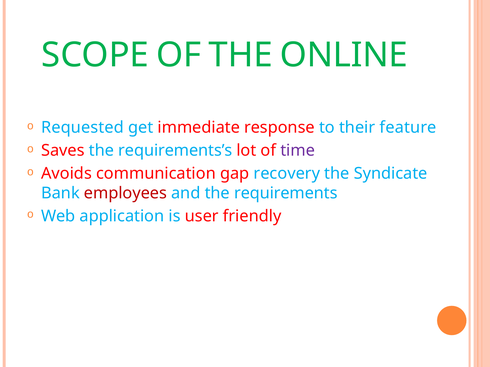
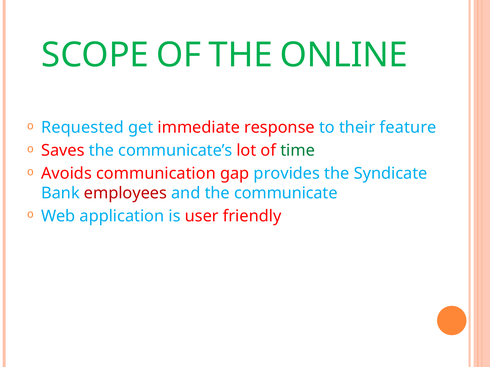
requirements’s: requirements’s -> communicate’s
time colour: purple -> green
recovery: recovery -> provides
requirements: requirements -> communicate
